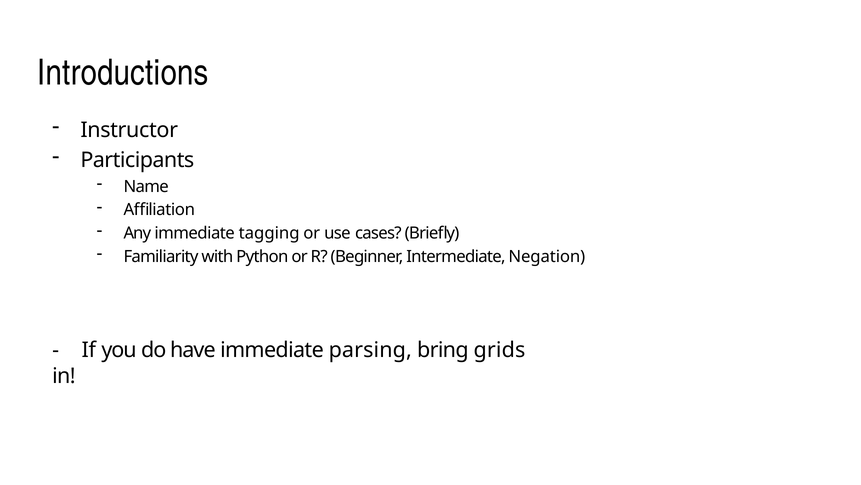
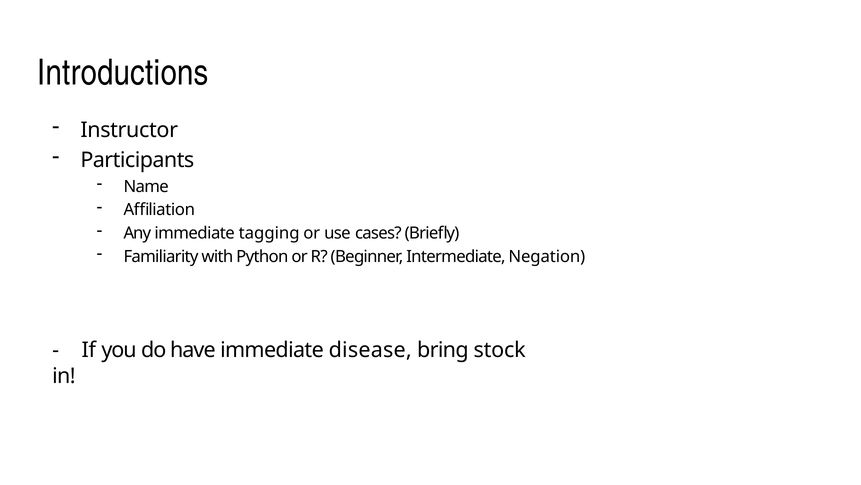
parsing: parsing -> disease
grids: grids -> stock
